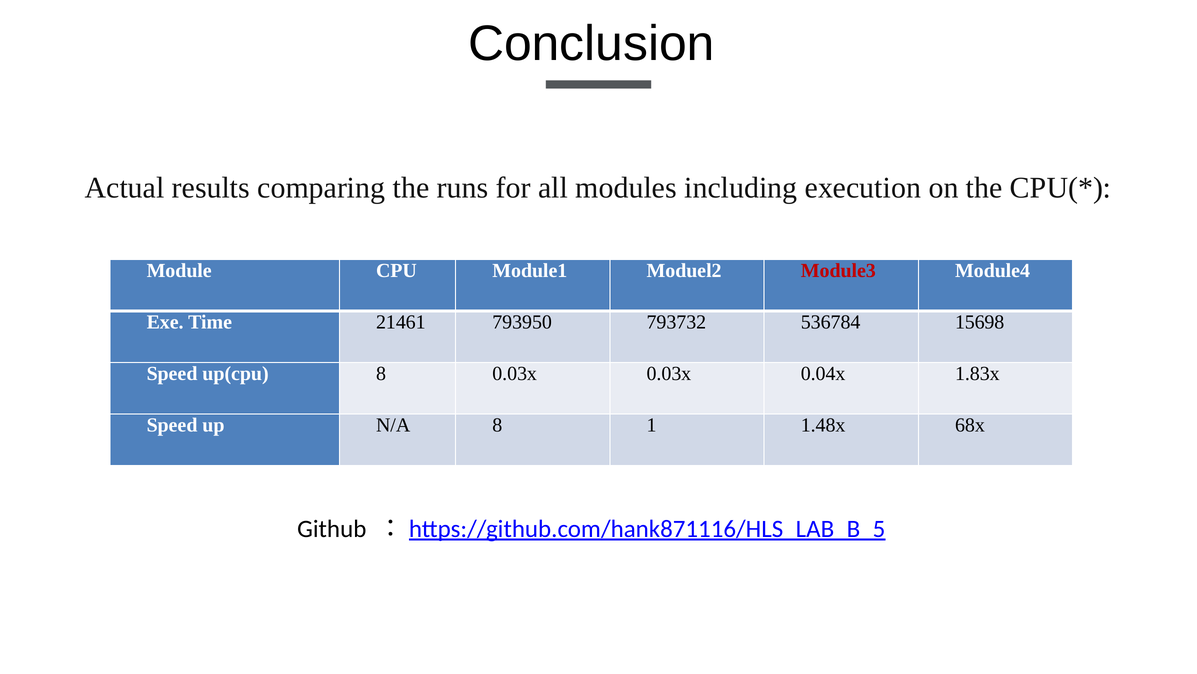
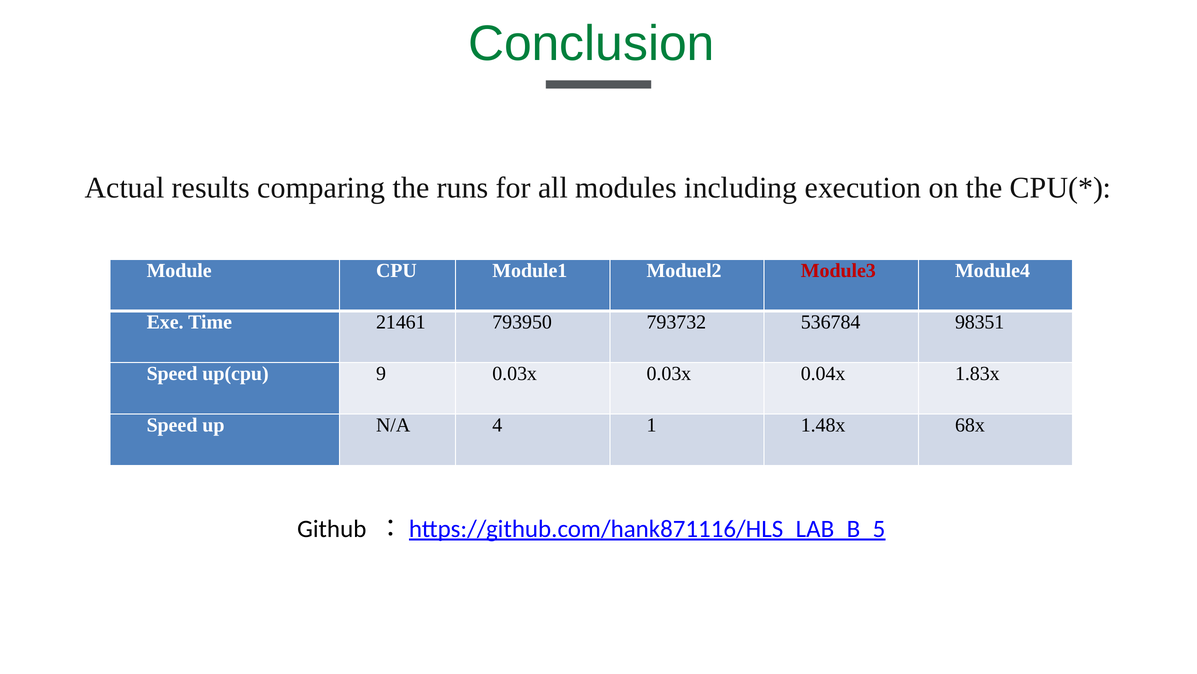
Conclusion colour: black -> green
15698: 15698 -> 98351
up(cpu 8: 8 -> 9
N/A 8: 8 -> 4
